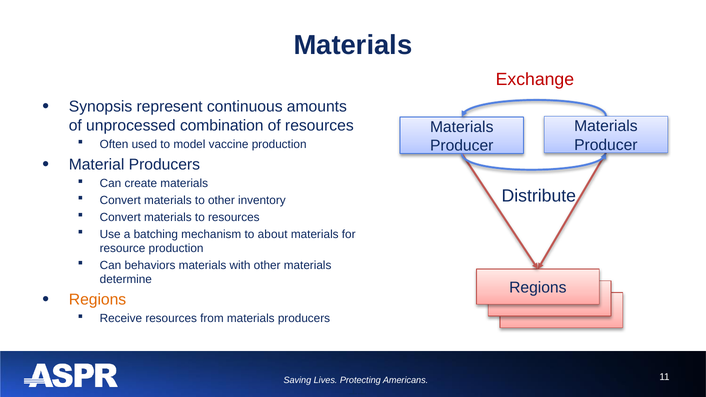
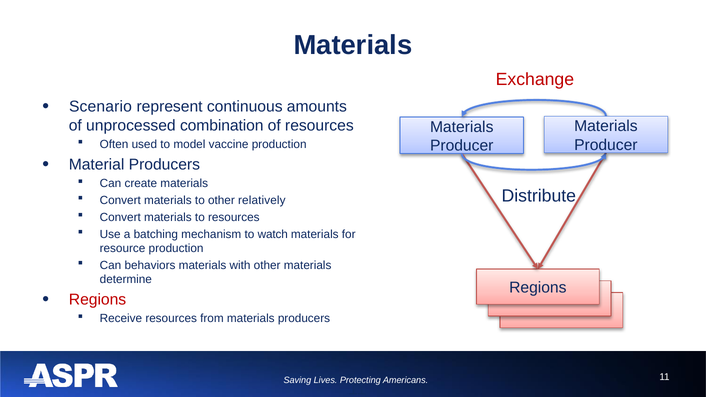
Synopsis: Synopsis -> Scenario
inventory: inventory -> relatively
about: about -> watch
Regions at (98, 300) colour: orange -> red
